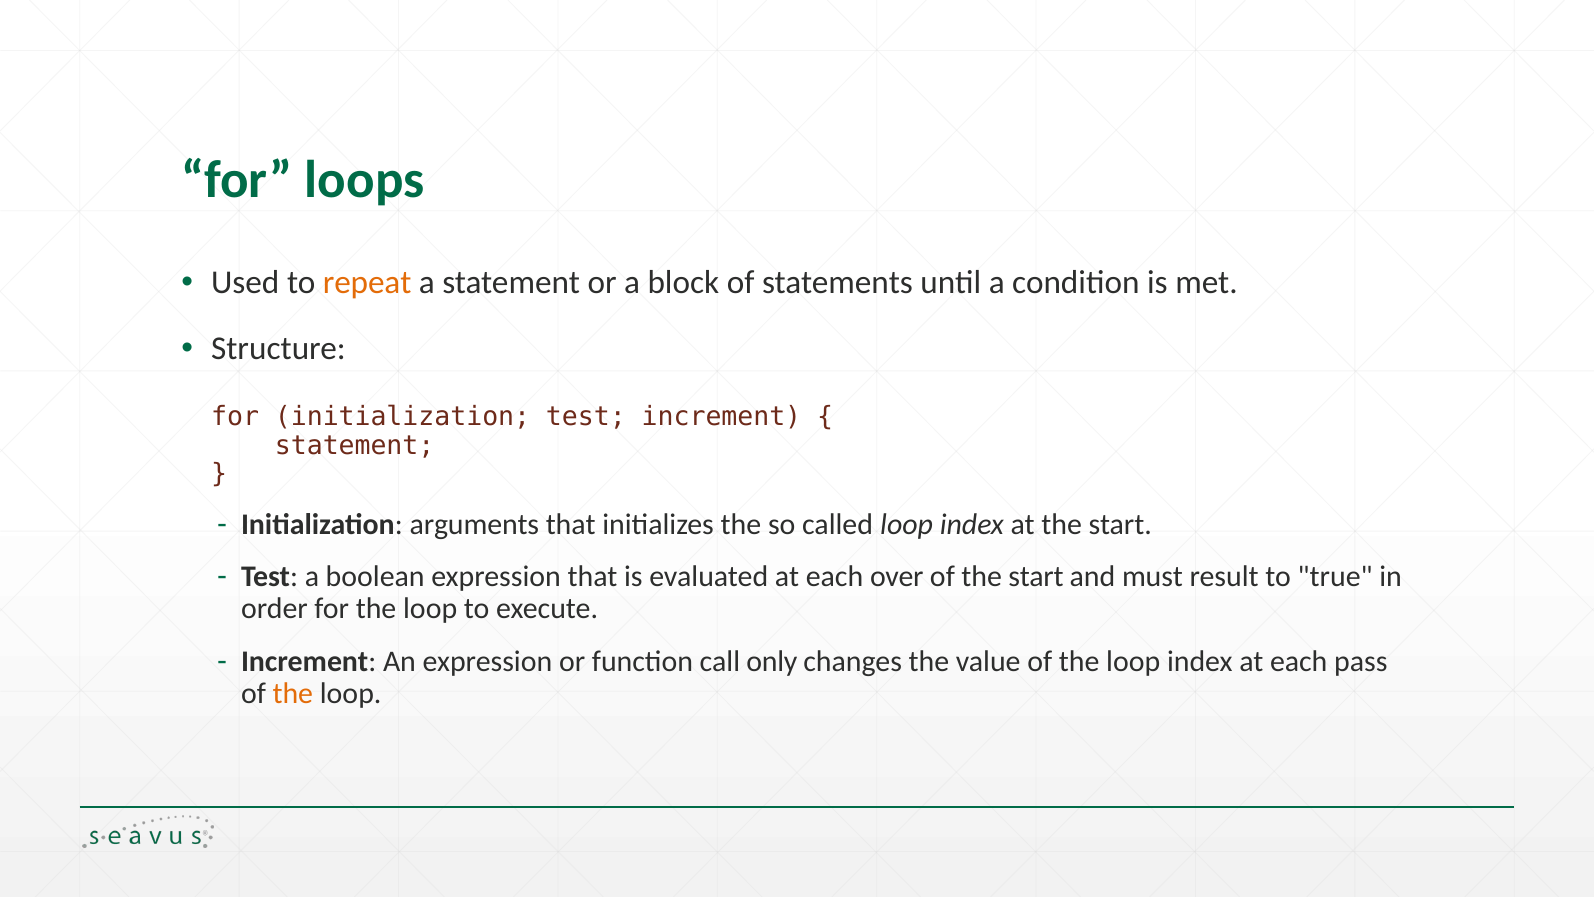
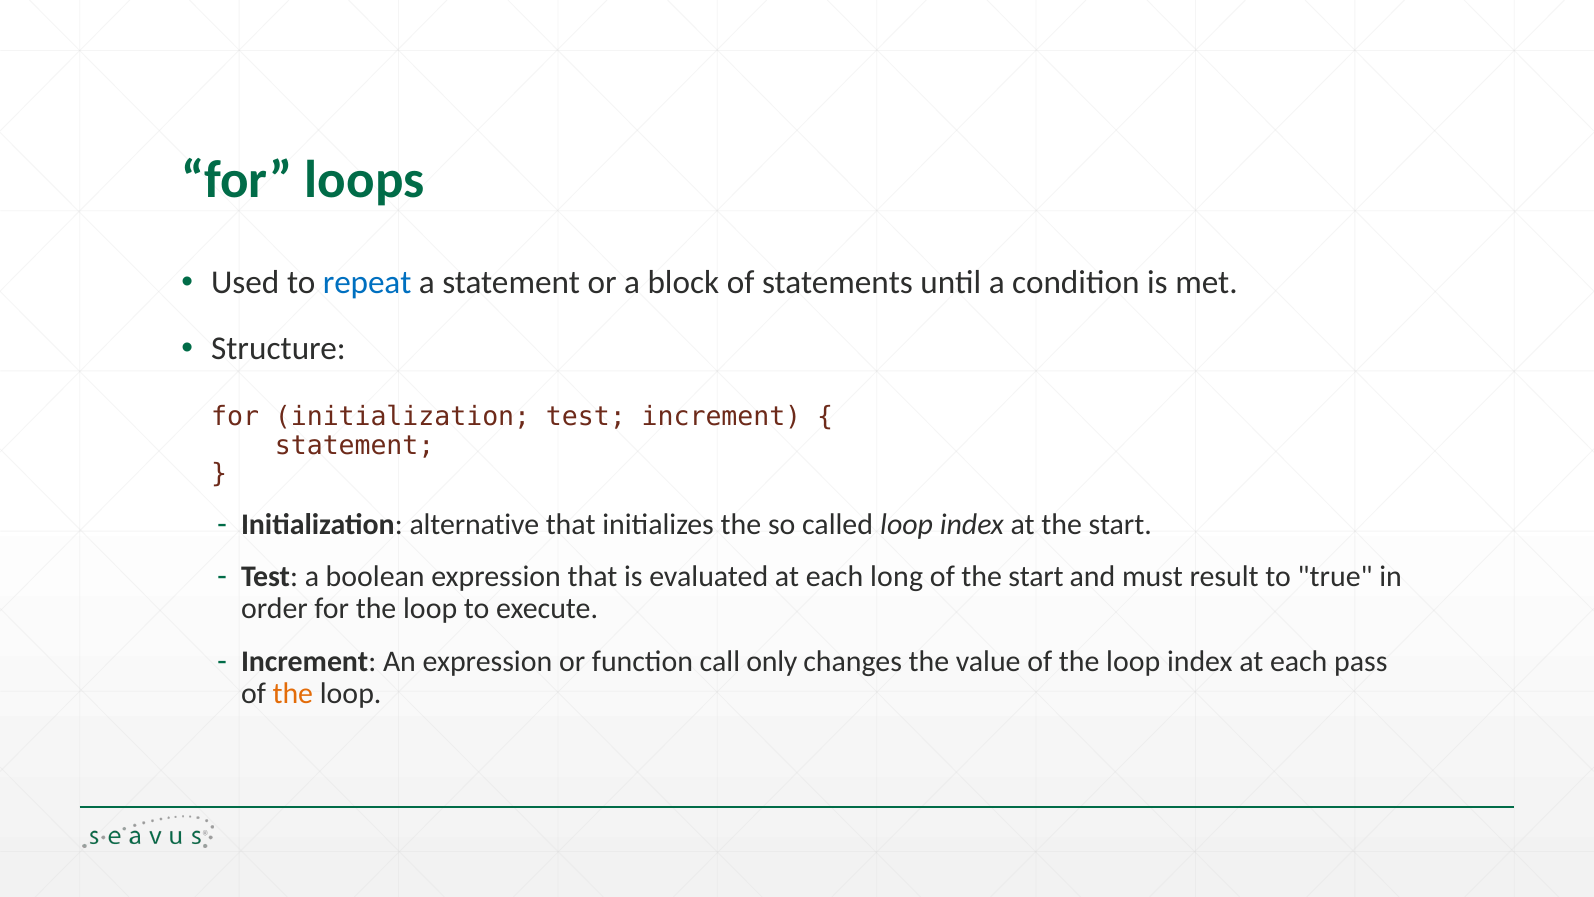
repeat colour: orange -> blue
arguments: arguments -> alternative
over: over -> long
